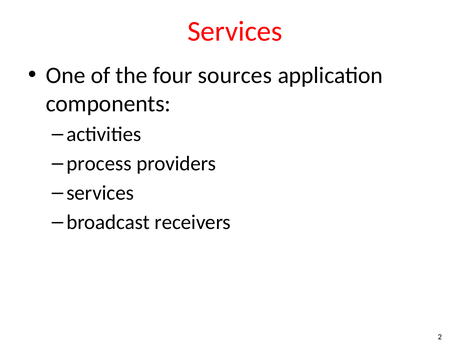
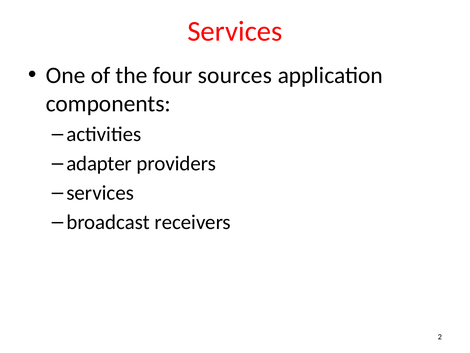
process: process -> adapter
